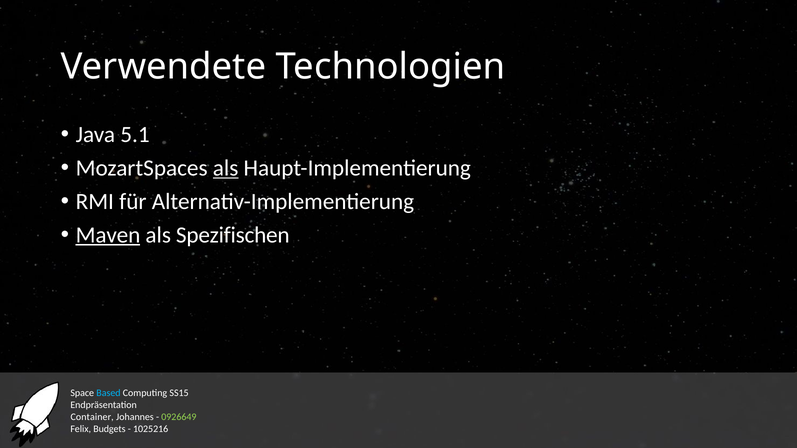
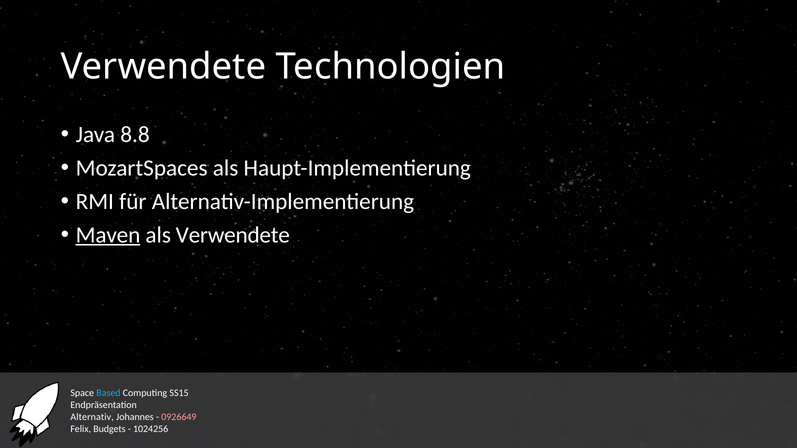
5.1: 5.1 -> 8.8
als at (226, 168) underline: present -> none
als Spezifischen: Spezifischen -> Verwendete
Container: Container -> Alternativ
0926649 colour: light green -> pink
1025216: 1025216 -> 1024256
